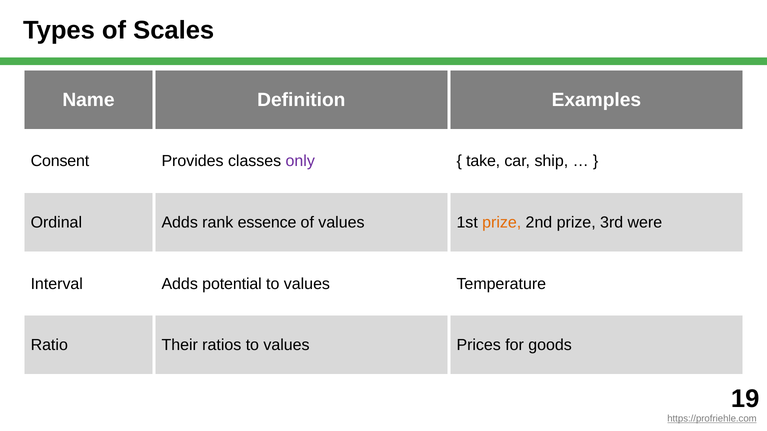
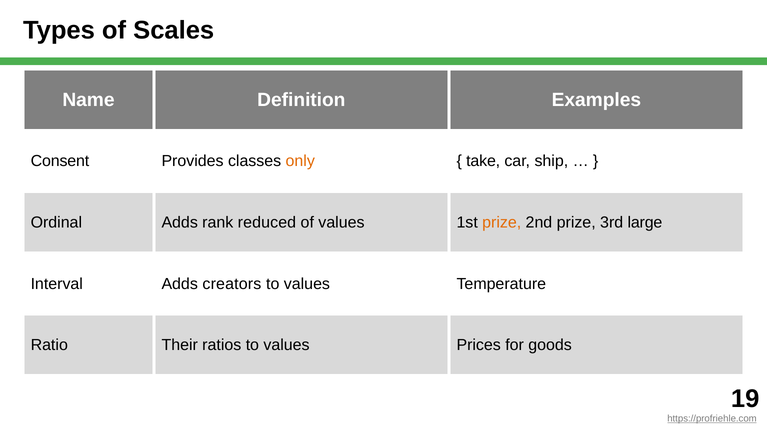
only colour: purple -> orange
essence: essence -> reduced
were: were -> large
potential: potential -> creators
